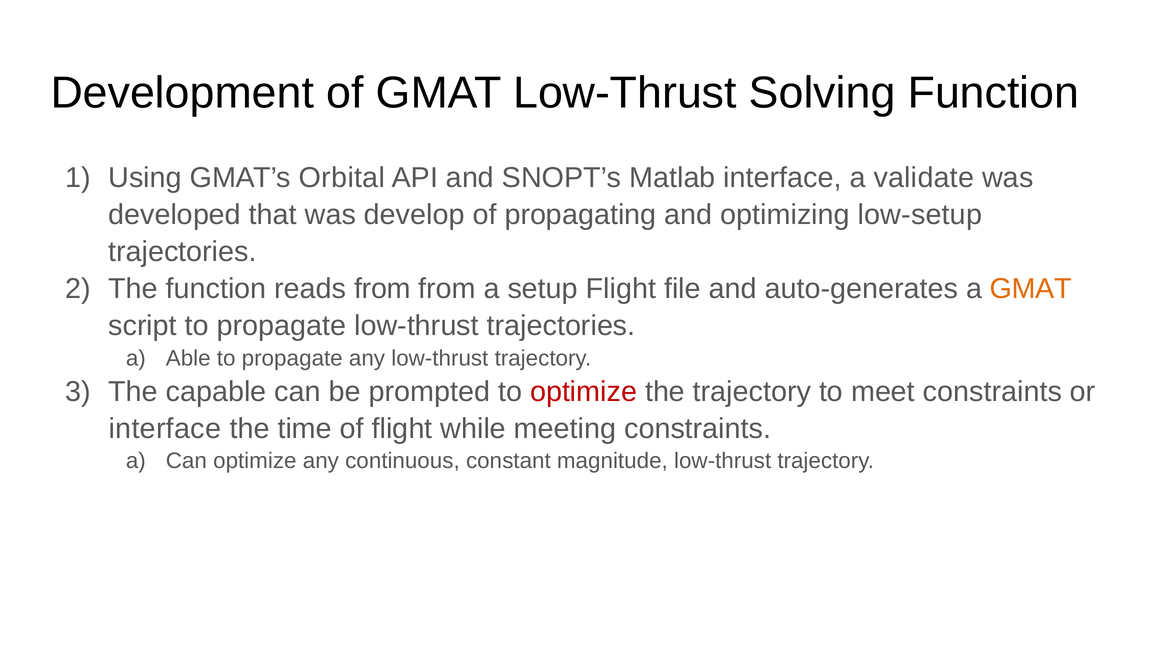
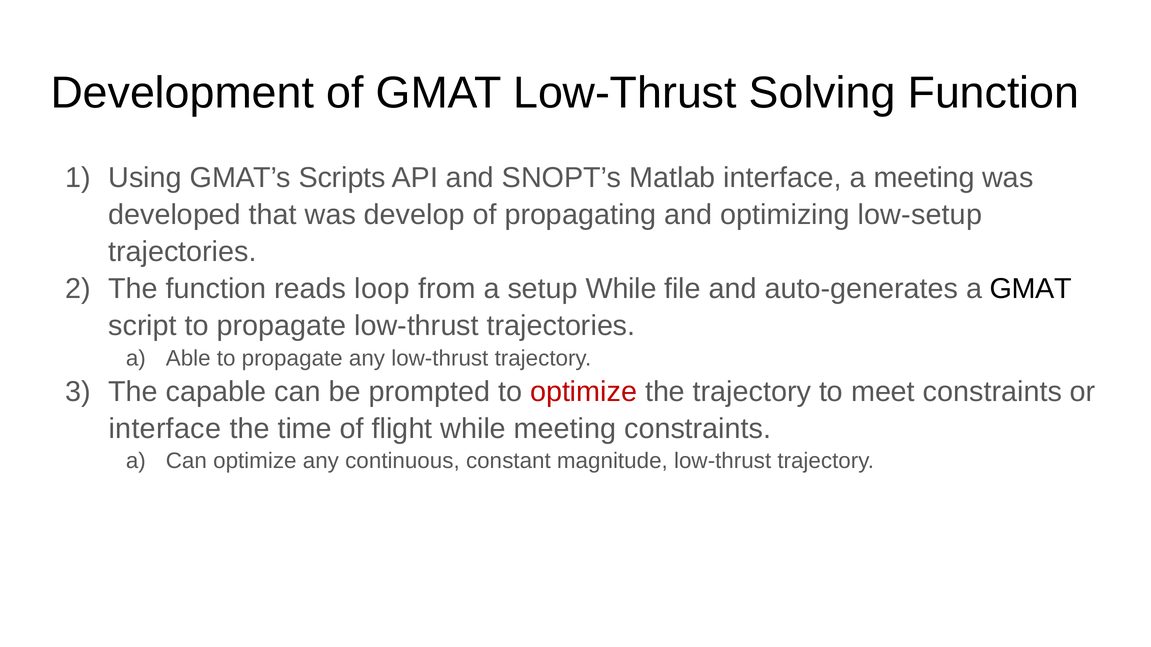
Orbital: Orbital -> Scripts
a validate: validate -> meeting
reads from: from -> loop
setup Flight: Flight -> While
GMAT at (1031, 289) colour: orange -> black
